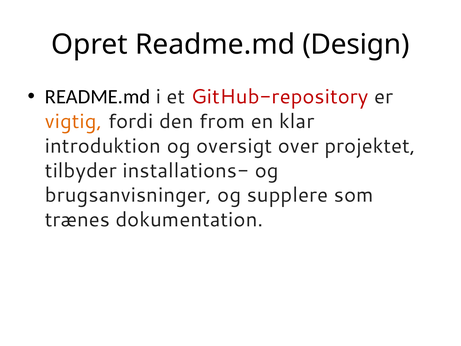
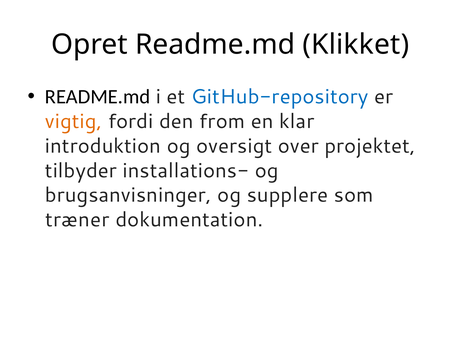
Design: Design -> Klikket
GitHub-repository colour: red -> blue
trænes: trænes -> træner
